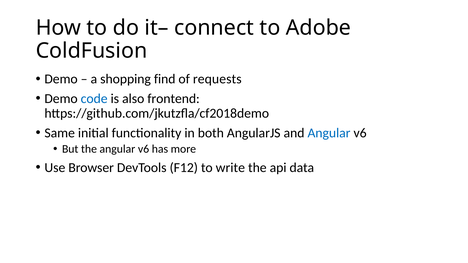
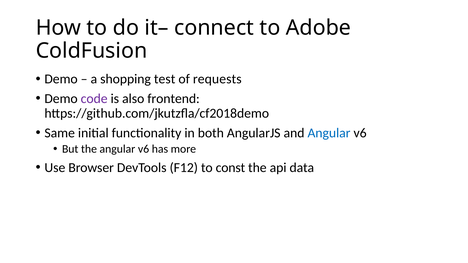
find: find -> test
code colour: blue -> purple
write: write -> const
